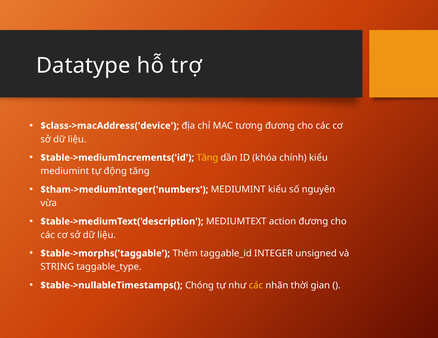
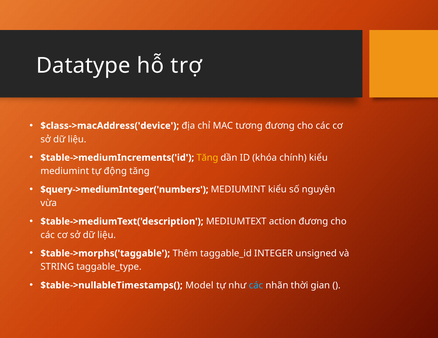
$tham->mediumInteger('numbers: $tham->mediumInteger('numbers -> $query->mediumInteger('numbers
Chóng: Chóng -> Model
các at (256, 286) colour: yellow -> light blue
